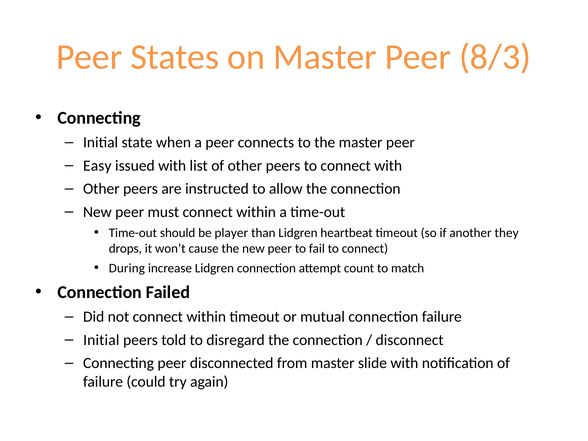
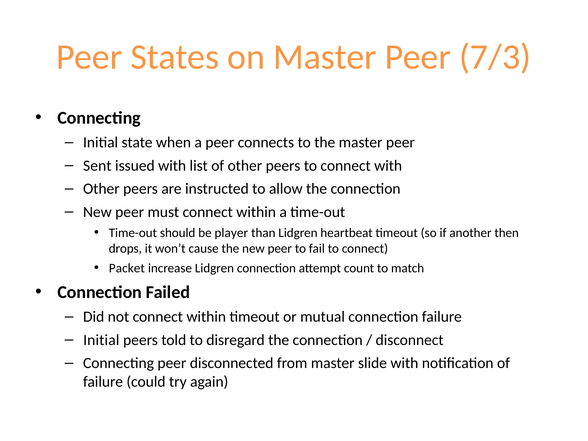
8/3: 8/3 -> 7/3
Easy: Easy -> Sent
they: they -> then
During: During -> Packet
